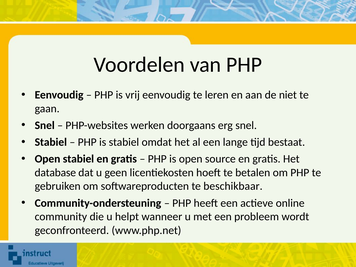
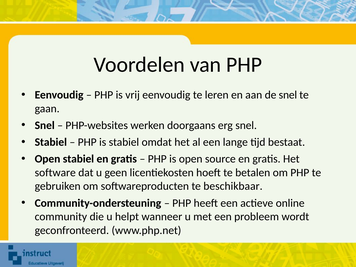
de niet: niet -> snel
database: database -> software
